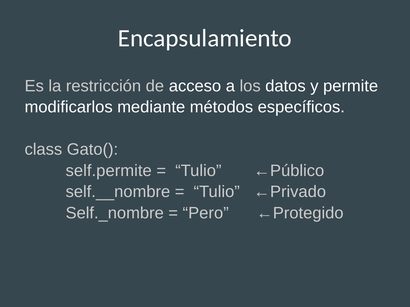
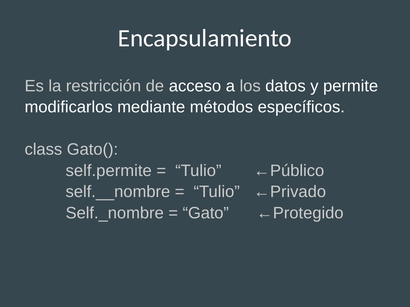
Pero: Pero -> Gato
